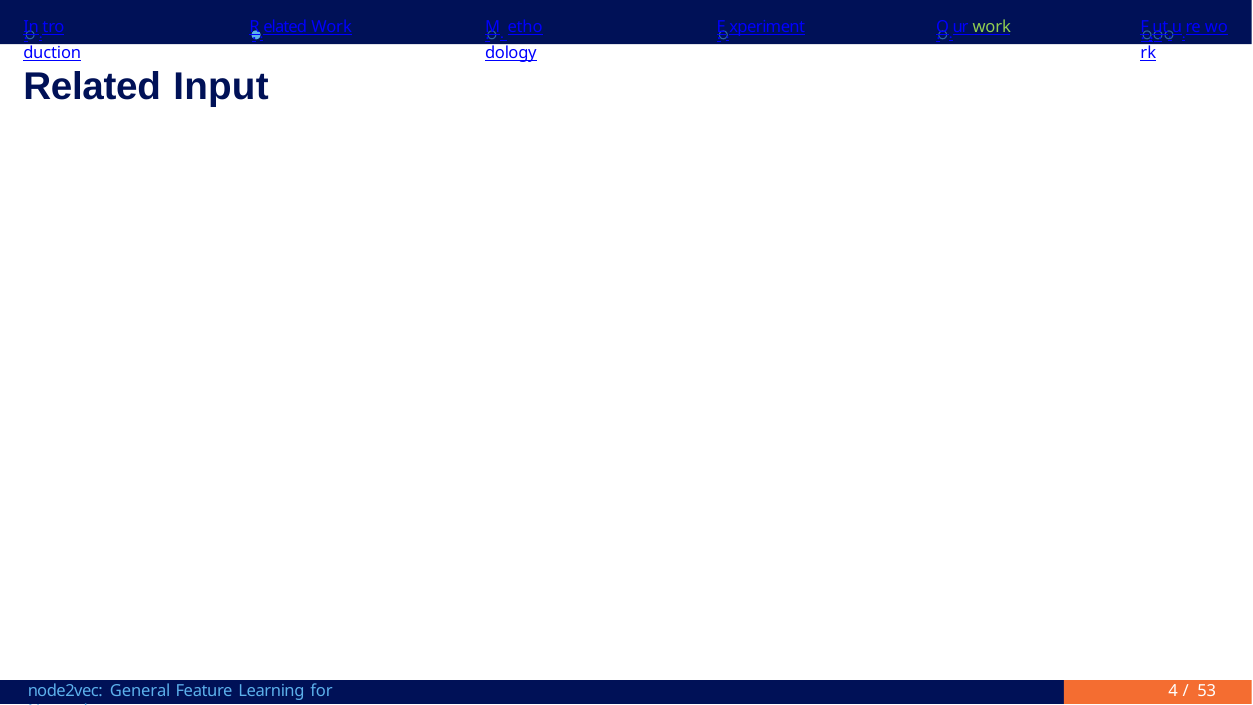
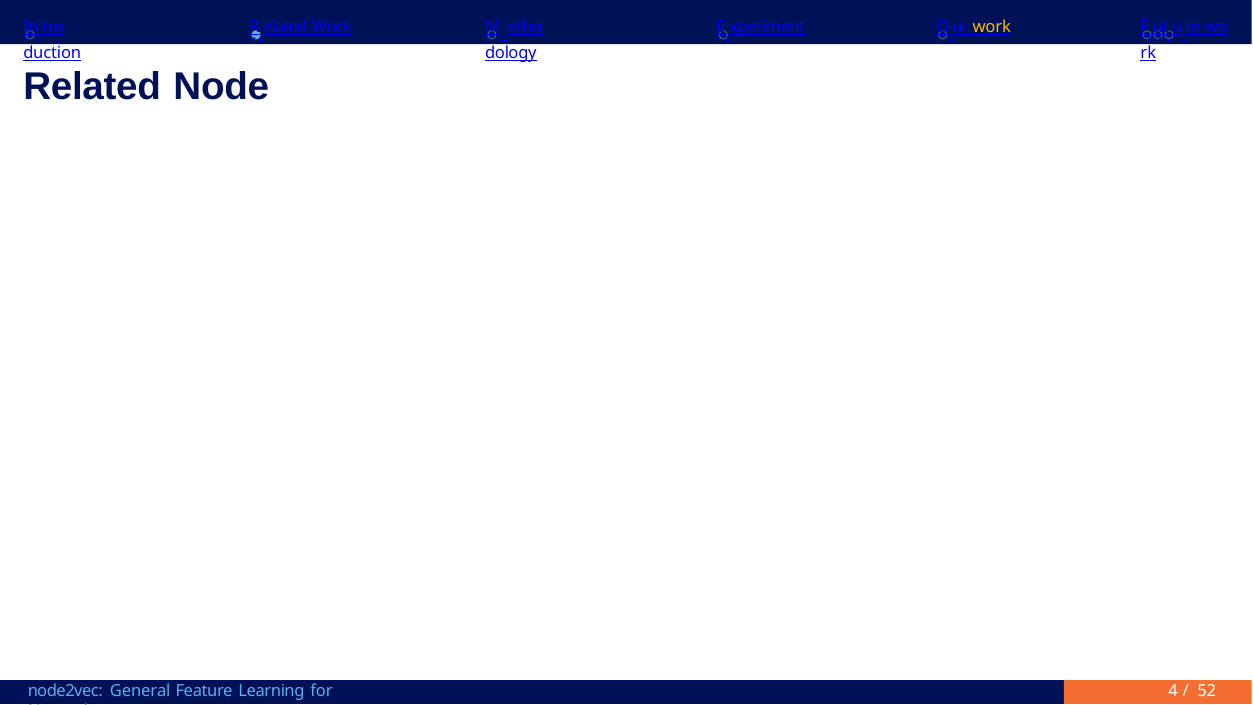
work at (992, 27) colour: light green -> yellow
Input: Input -> Node
53: 53 -> 52
